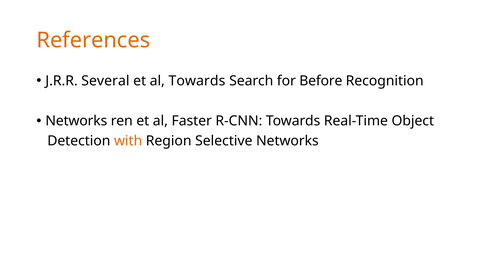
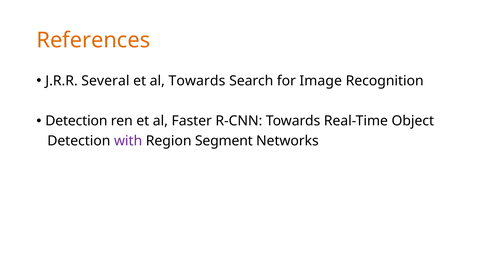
Before: Before -> Image
Networks at (76, 121): Networks -> Detection
with colour: orange -> purple
Selective: Selective -> Segment
